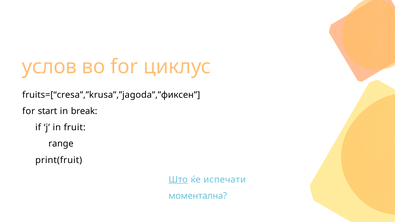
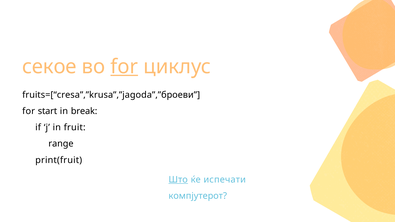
услов: услов -> секое
for at (124, 67) underline: none -> present
fruits=[“cresa”,”krusa”,”jagoda”,”фиксен: fruits=[“cresa”,”krusa”,”jagoda”,”фиксен -> fruits=[“cresa”,”krusa”,”jagoda”,”броеви
моментална: моментална -> компјутерот
